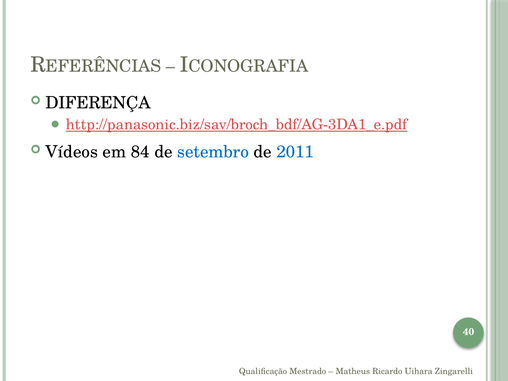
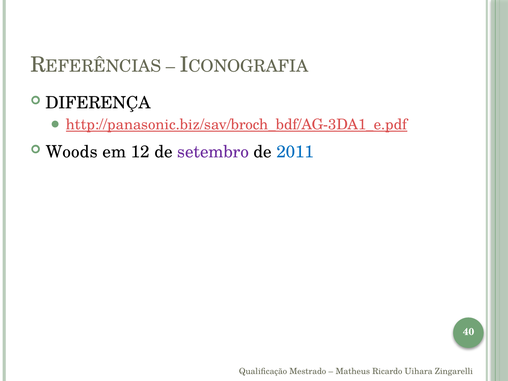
Vídeos: Vídeos -> Woods
84: 84 -> 12
setembro colour: blue -> purple
